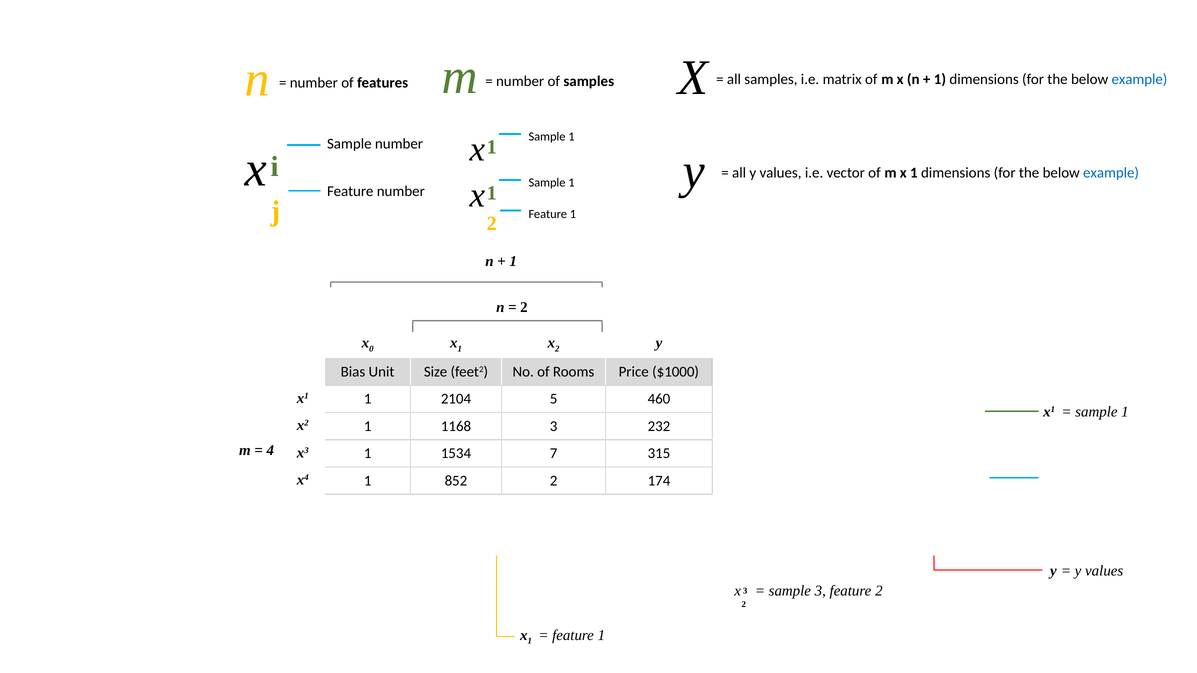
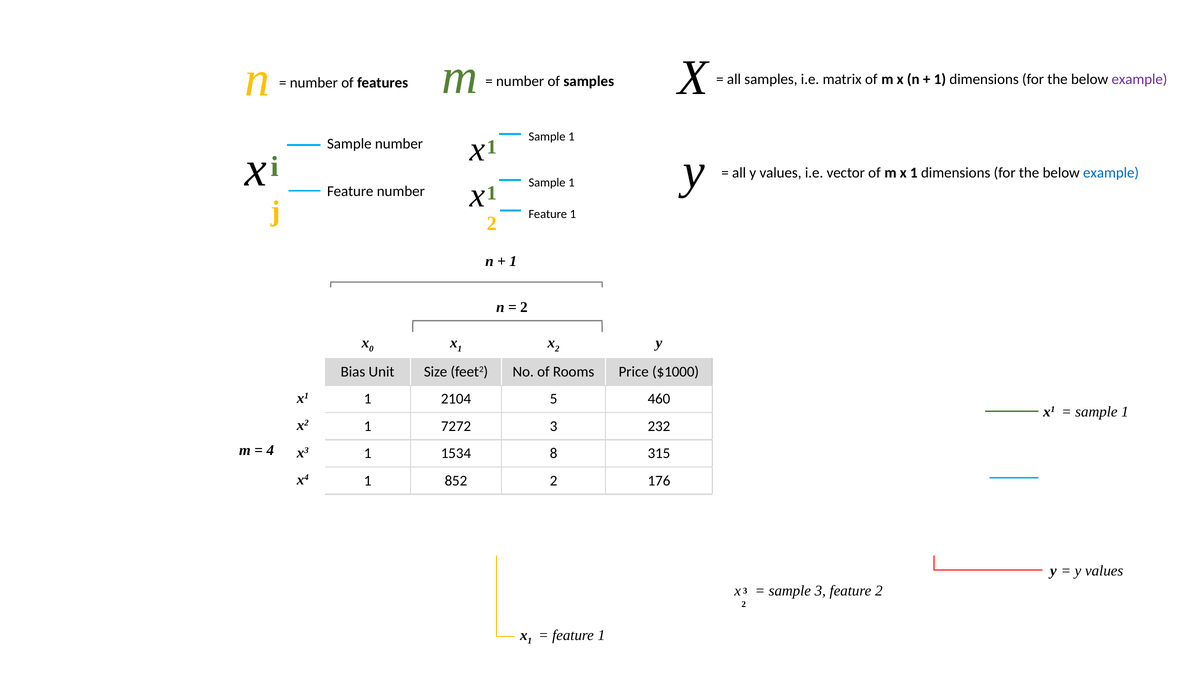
example at (1139, 79) colour: blue -> purple
1168: 1168 -> 7272
7: 7 -> 8
174: 174 -> 176
